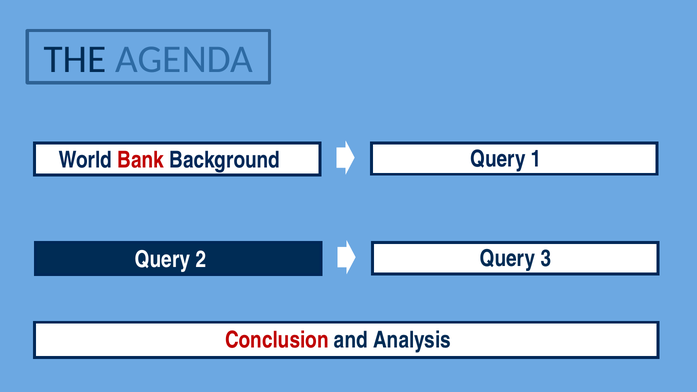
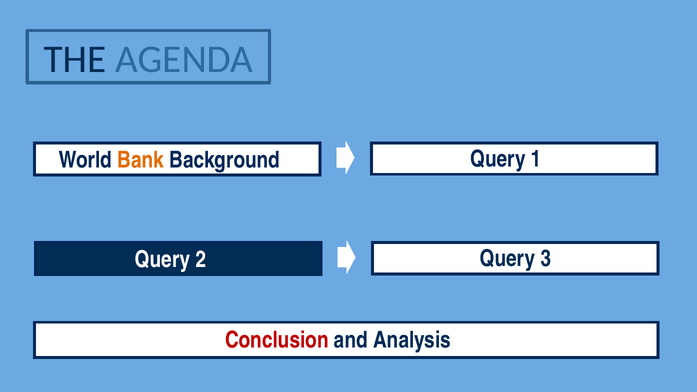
Bank colour: red -> orange
